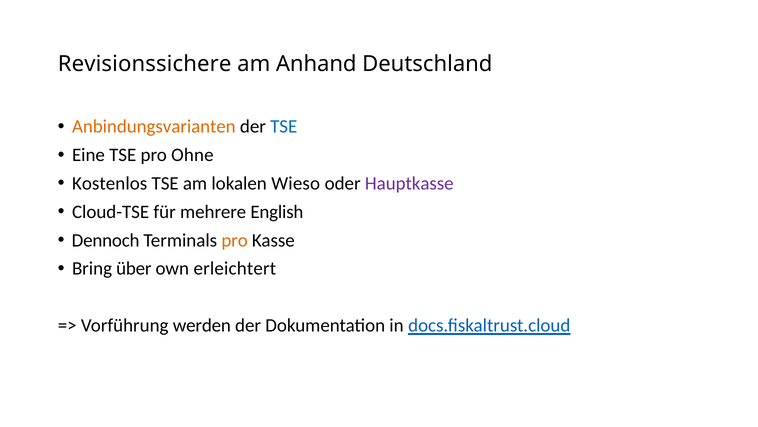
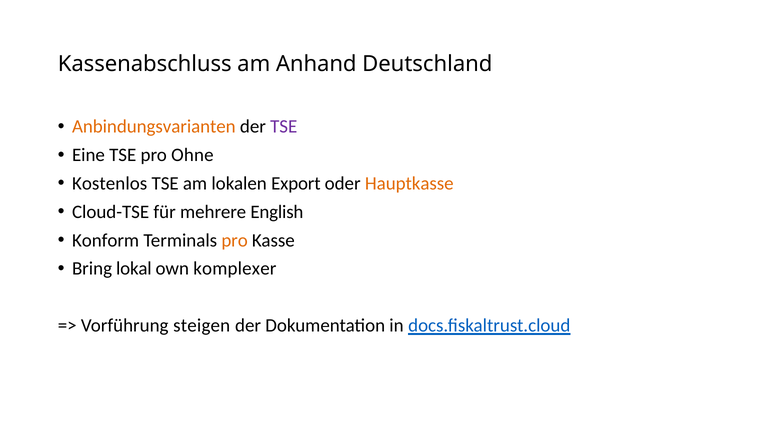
Revisionssichere: Revisionssichere -> Kassenabschluss
TSE at (284, 126) colour: blue -> purple
Wieso: Wieso -> Export
Hauptkasse colour: purple -> orange
Dennoch: Dennoch -> Konform
über: über -> lokal
erleichtert: erleichtert -> komplexer
werden: werden -> steigen
